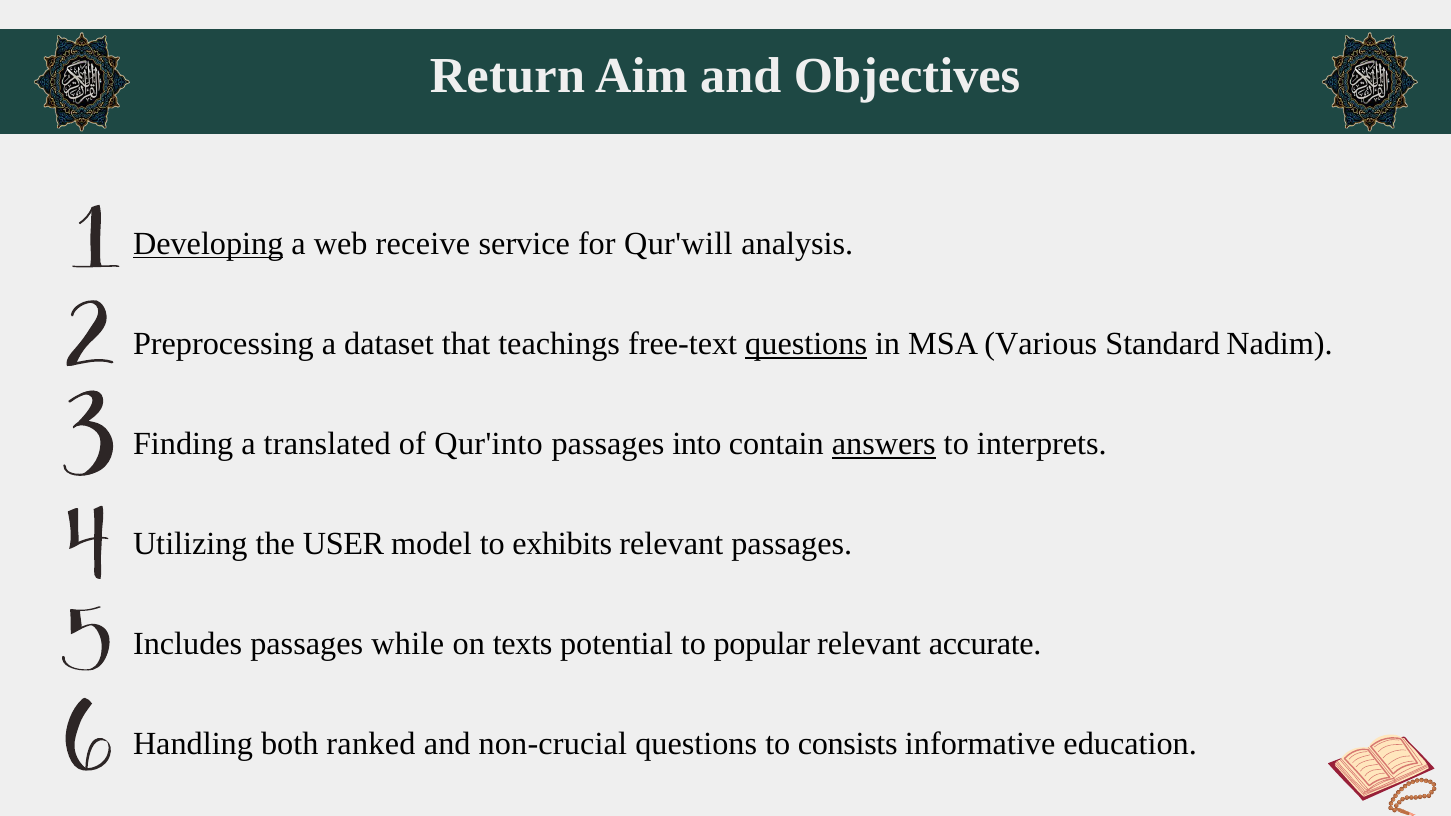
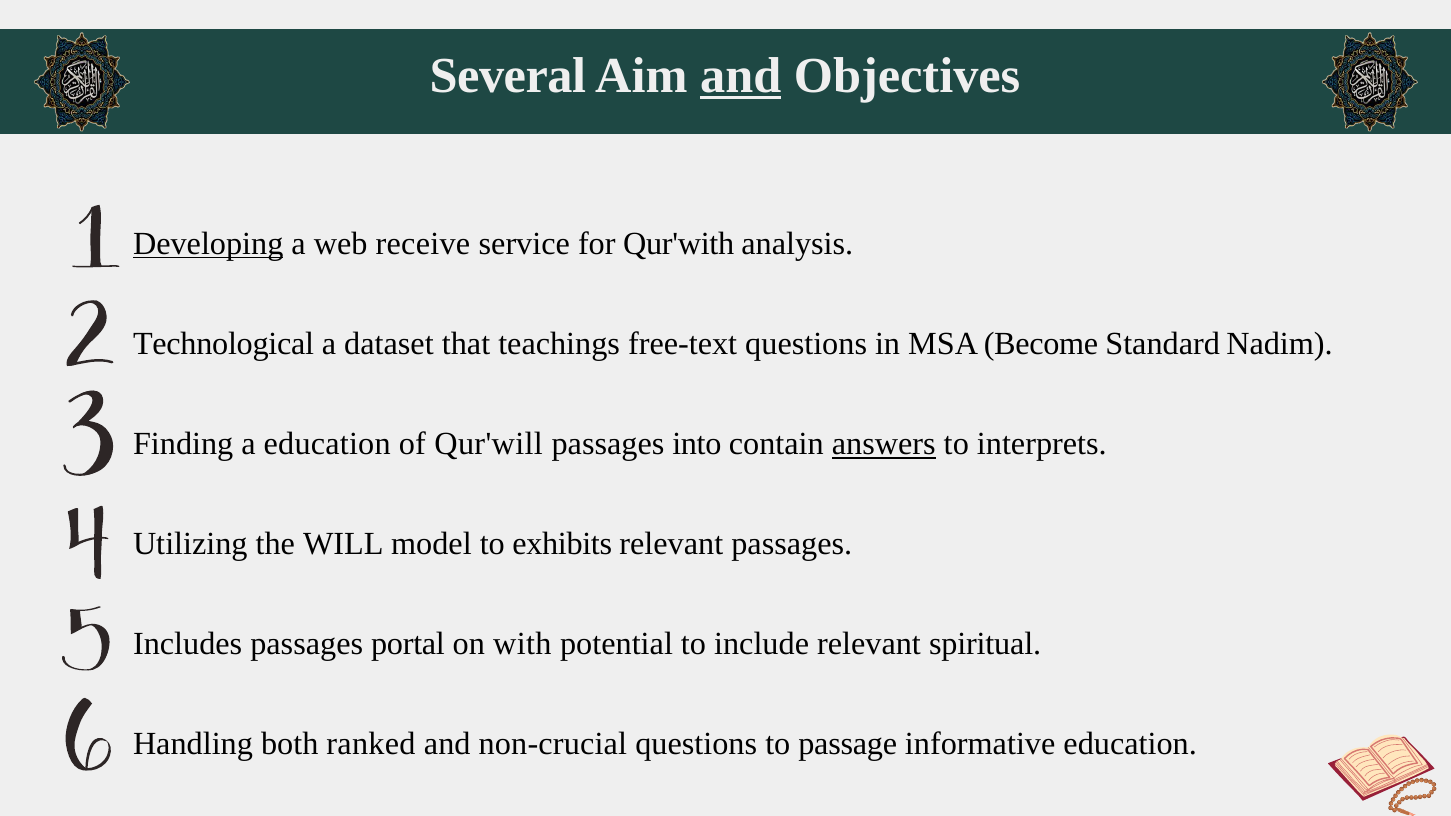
Return: Return -> Several
and at (741, 76) underline: none -> present
Qur'will: Qur'will -> Qur'with
Preprocessing: Preprocessing -> Technological
questions at (806, 344) underline: present -> none
Various: Various -> Become
a translated: translated -> education
Qur'into: Qur'into -> Qur'will
USER: USER -> WILL
while: while -> portal
texts: texts -> with
popular: popular -> include
accurate: accurate -> spiritual
consists: consists -> passage
